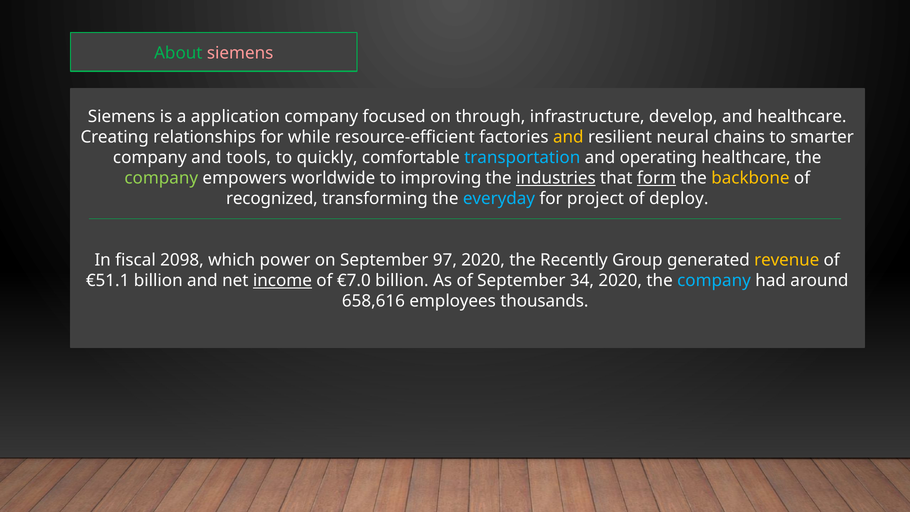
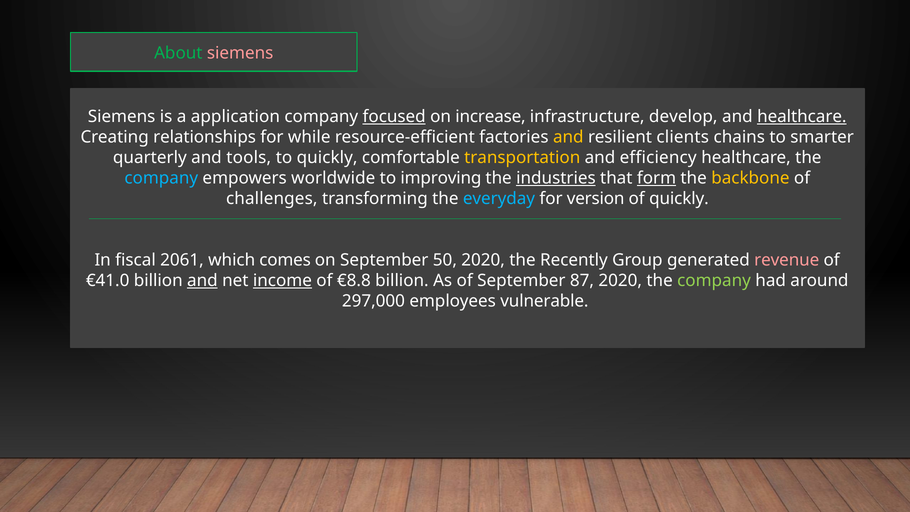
focused underline: none -> present
through: through -> increase
healthcare at (802, 117) underline: none -> present
neural: neural -> clients
company at (150, 158): company -> quarterly
transportation colour: light blue -> yellow
operating: operating -> efficiency
company at (161, 178) colour: light green -> light blue
recognized: recognized -> challenges
project: project -> version
of deploy: deploy -> quickly
2098: 2098 -> 2061
power: power -> comes
97: 97 -> 50
revenue colour: yellow -> pink
€51.1: €51.1 -> €41.0
and at (202, 281) underline: none -> present
€7.0: €7.0 -> €8.8
34: 34 -> 87
company at (714, 281) colour: light blue -> light green
658,616: 658,616 -> 297,000
thousands: thousands -> vulnerable
